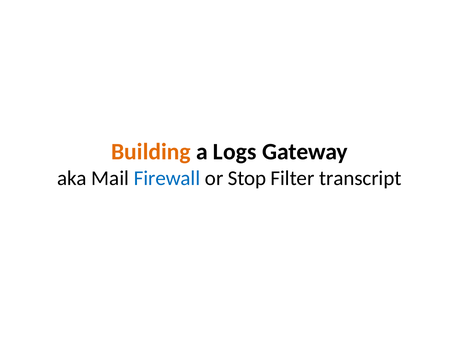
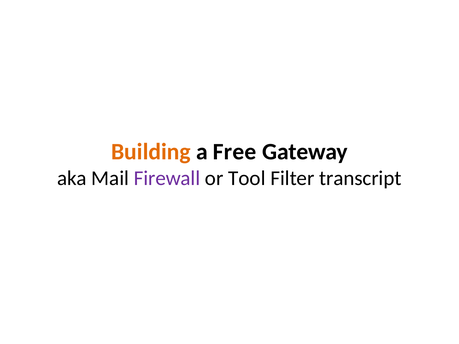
Logs: Logs -> Free
Firewall colour: blue -> purple
Stop: Stop -> Tool
